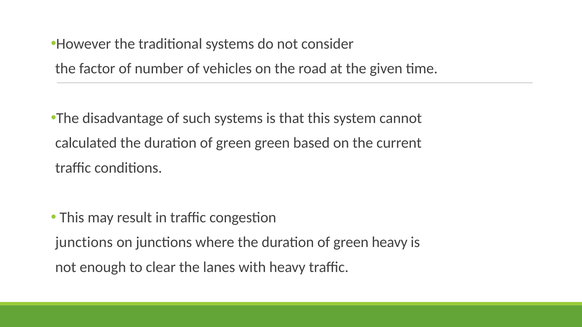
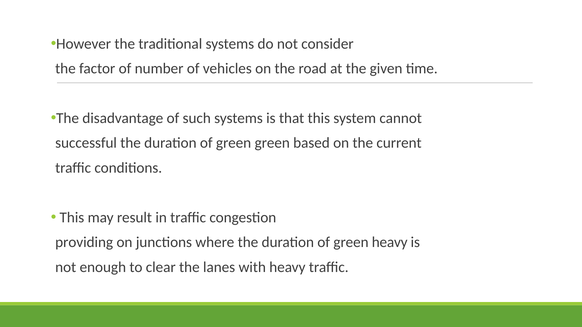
calculated: calculated -> successful
junctions at (84, 243): junctions -> providing
